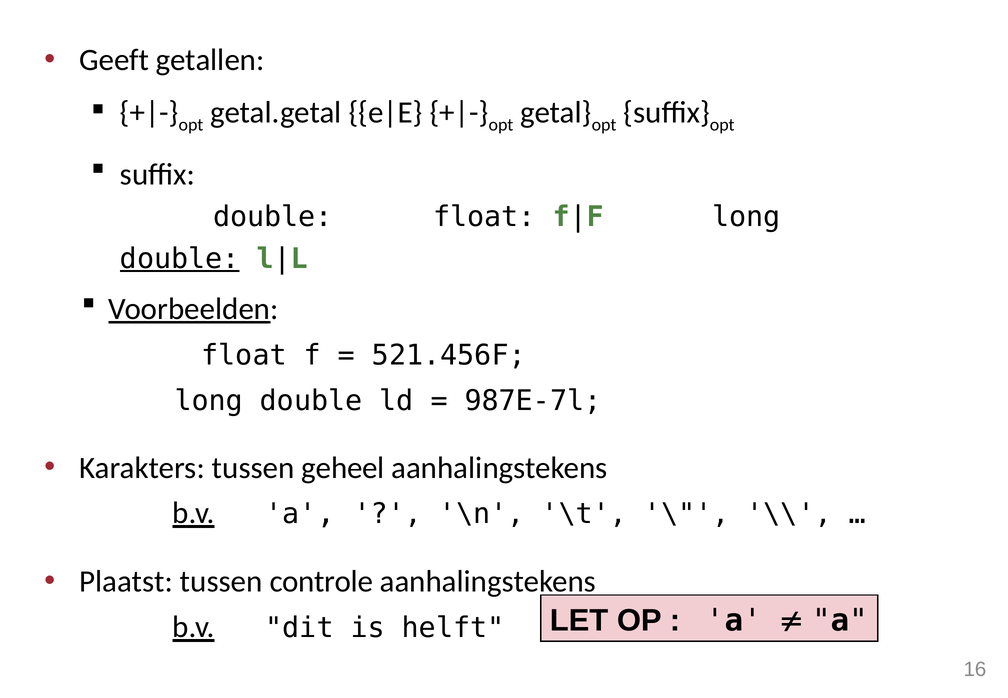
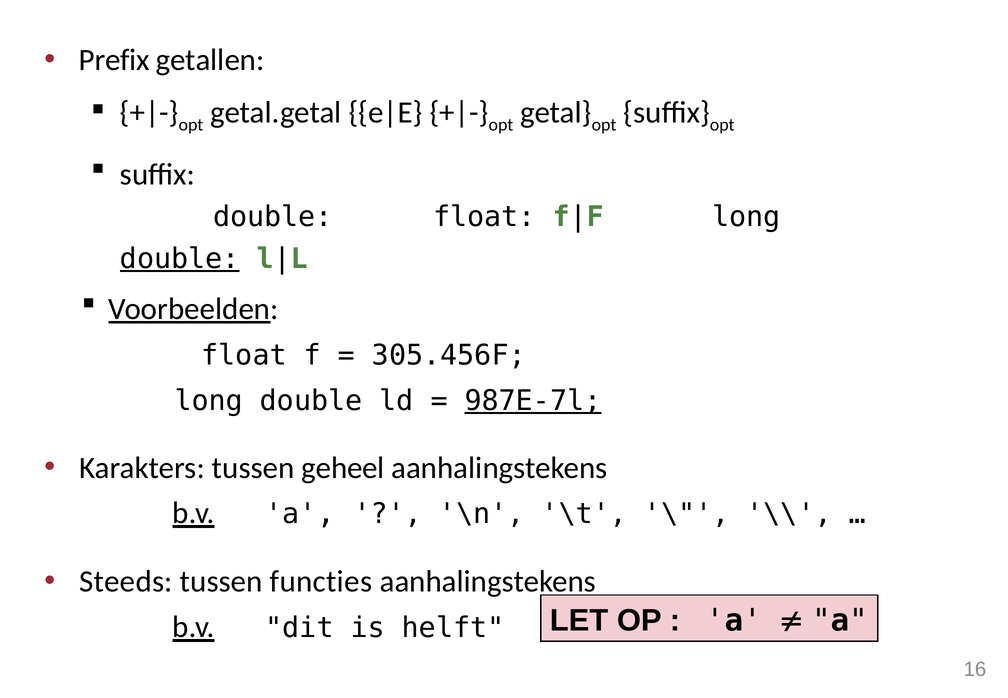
Geeft: Geeft -> Prefix
521.456F: 521.456F -> 305.456F
987E-7l underline: none -> present
Plaatst: Plaatst -> Steeds
controle: controle -> functies
